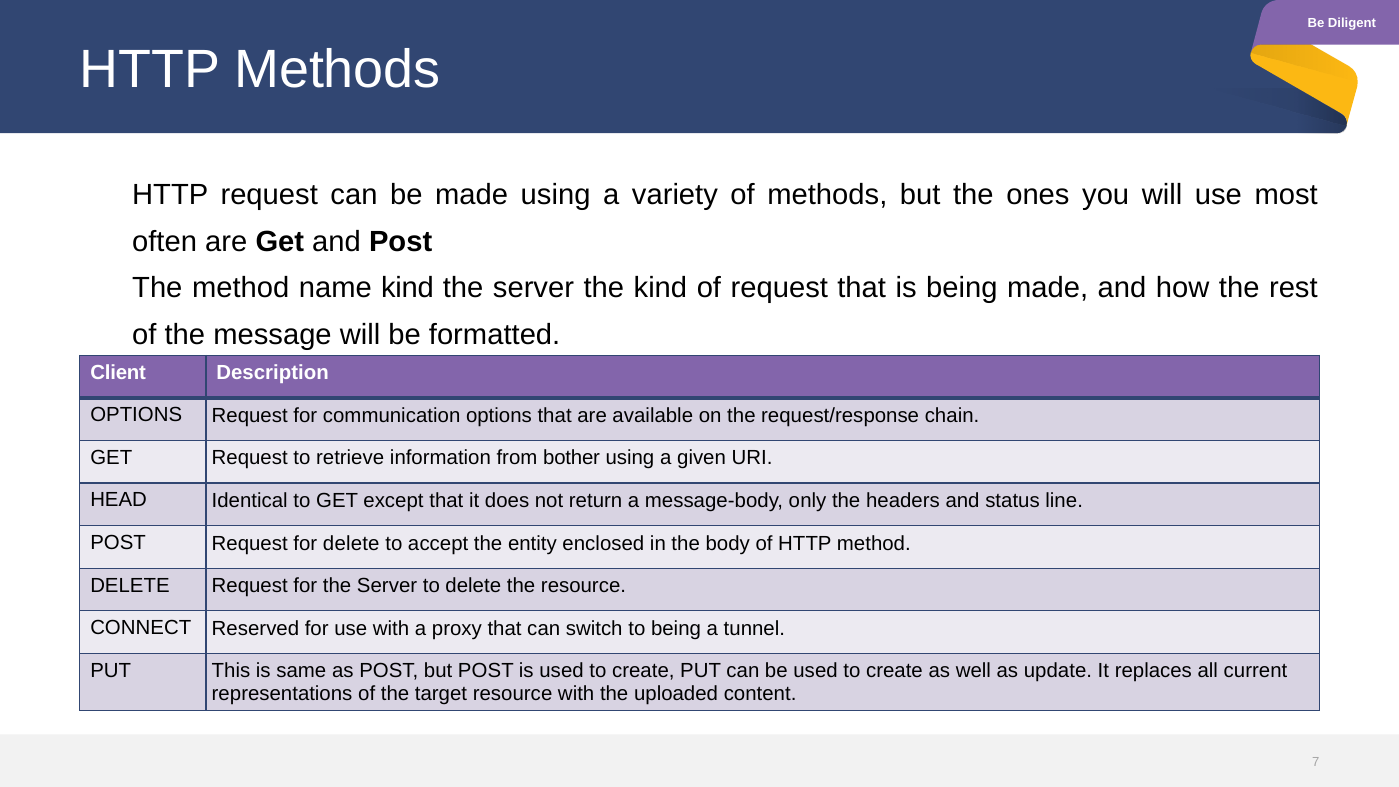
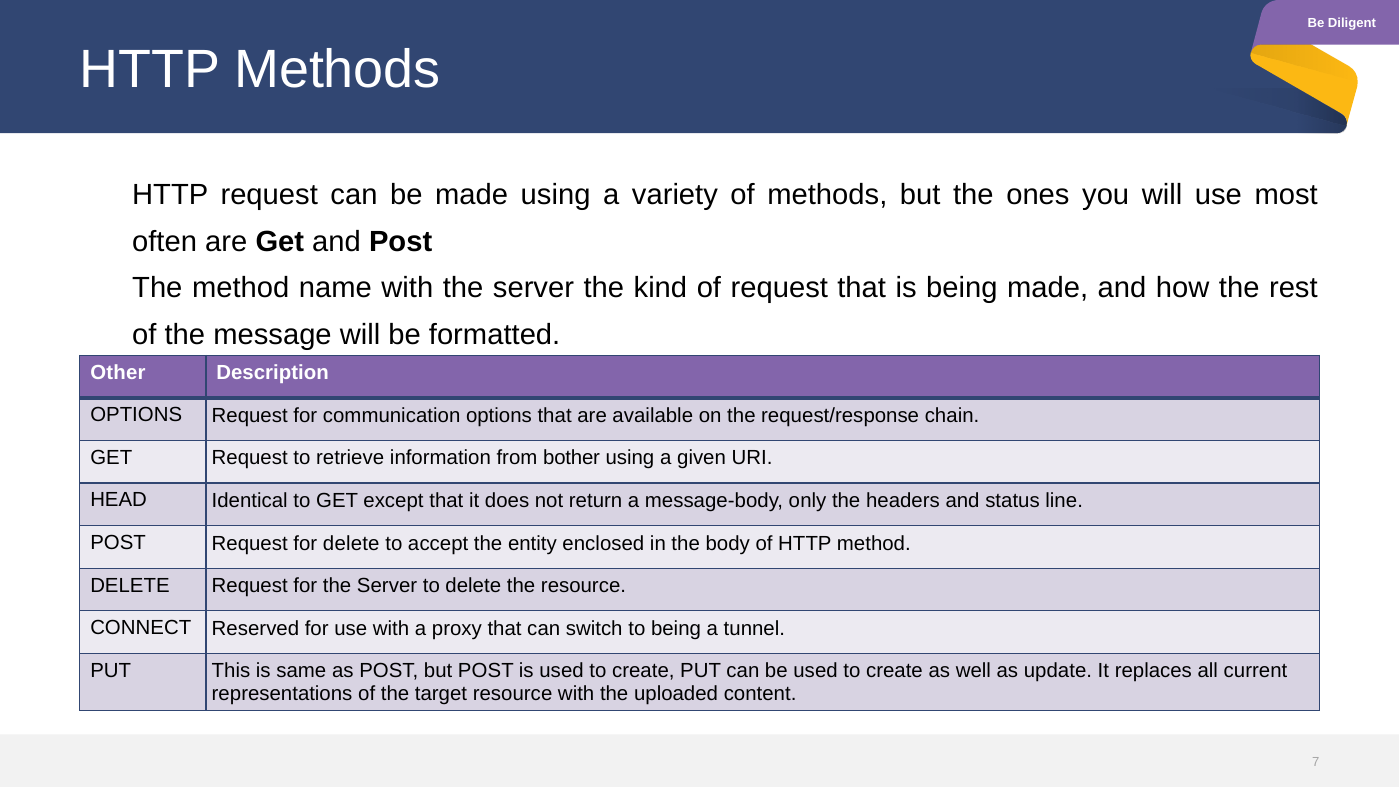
name kind: kind -> with
Client: Client -> Other
